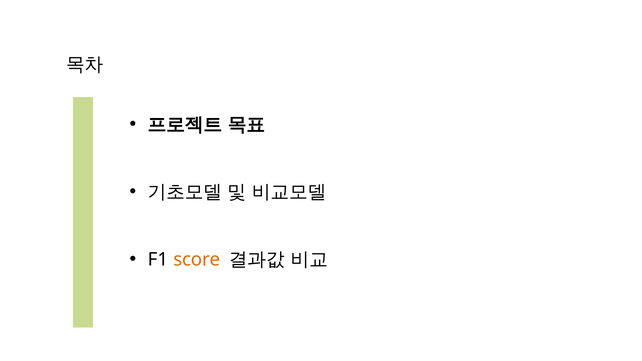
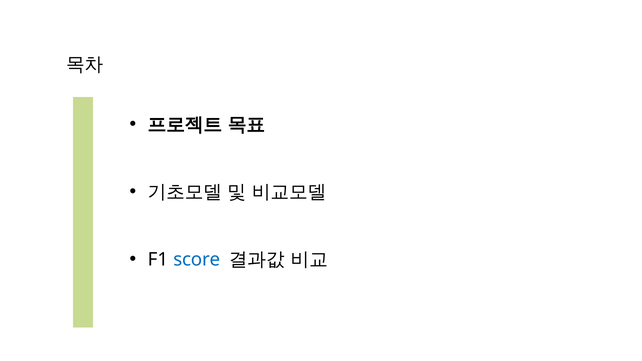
score colour: orange -> blue
